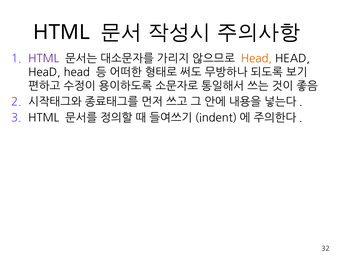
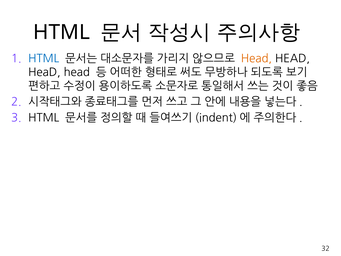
HTML at (44, 59) colour: purple -> blue
